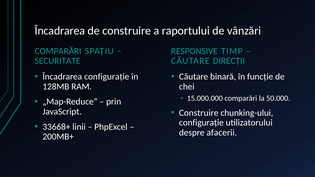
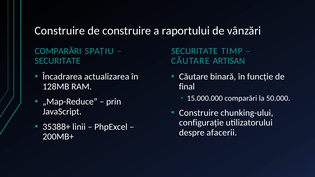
Încadrarea at (60, 31): Încadrarea -> Construire
RESPONSIVE at (194, 51): RESPONSIVE -> SECURITATE
DIRECȚII: DIRECȚII -> ARTISAN
Încadrarea configurație: configurație -> actualizarea
chei: chei -> final
33668+: 33668+ -> 35388+
